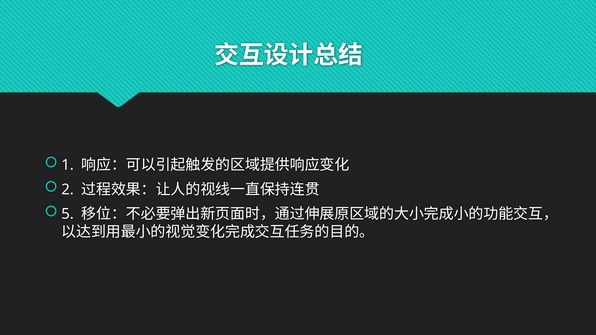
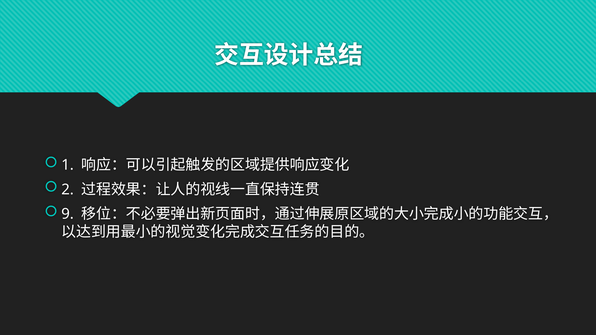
5: 5 -> 9
